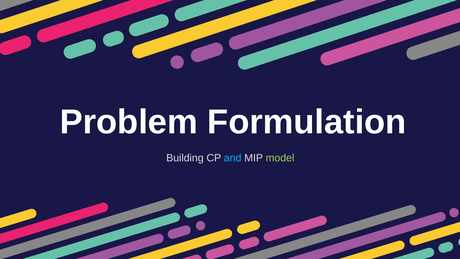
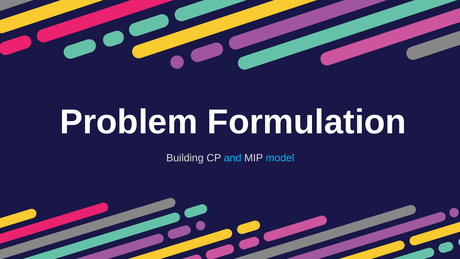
model colour: light green -> light blue
